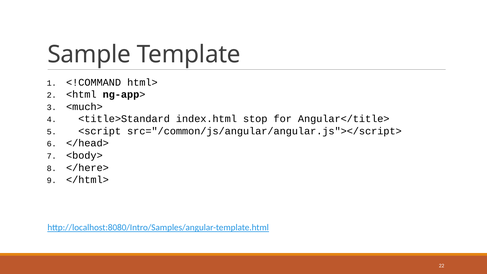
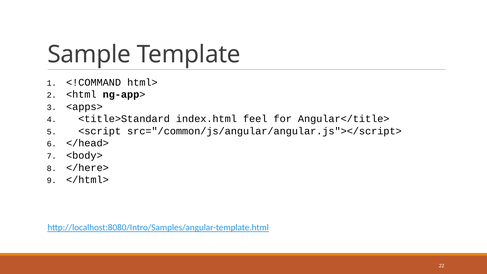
<much>: <much> -> <apps>
stop: stop -> feel
